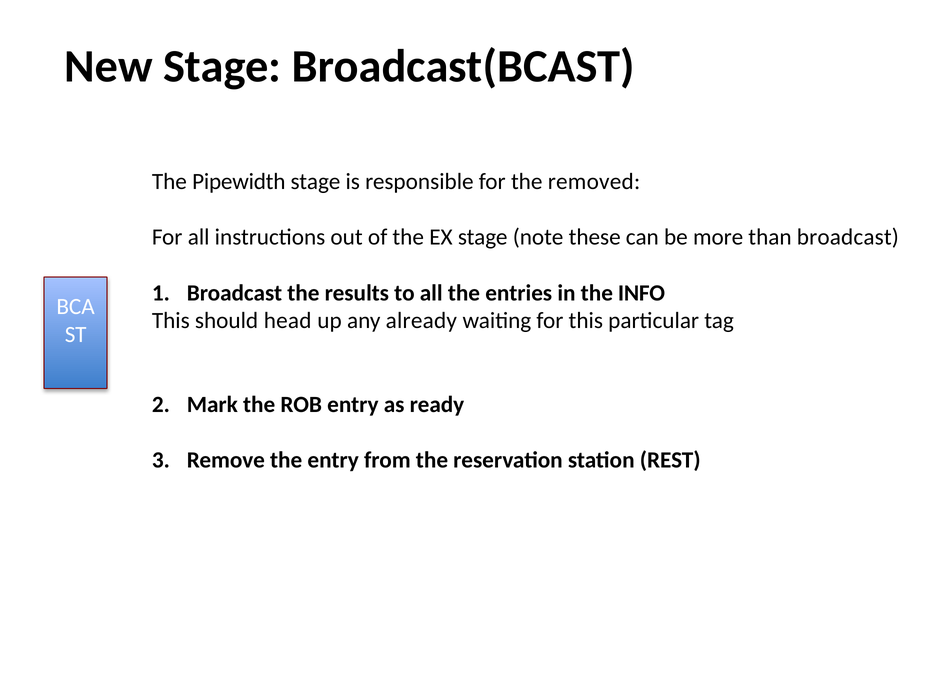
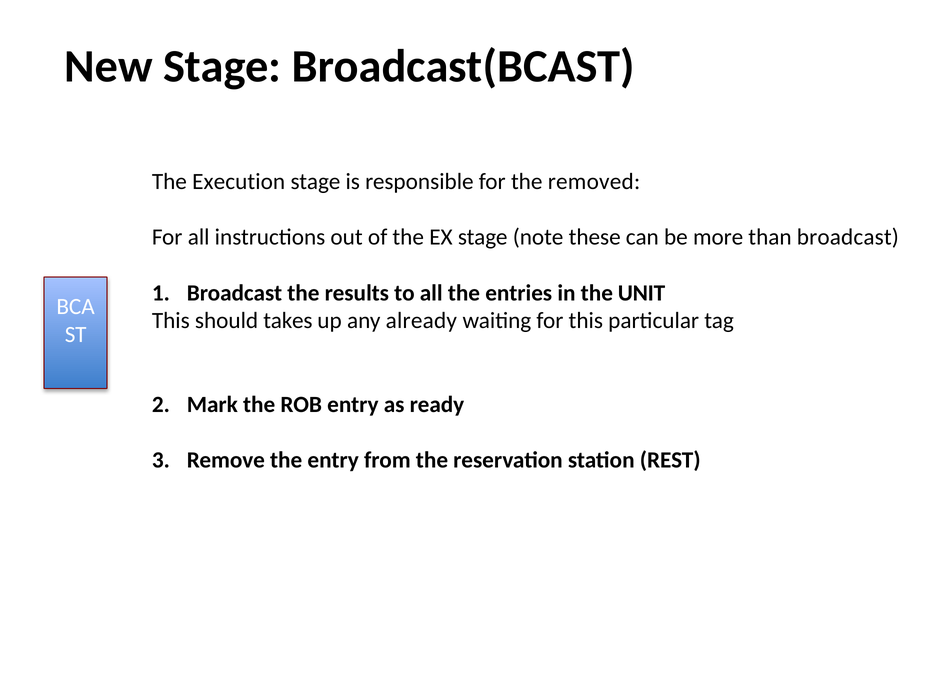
Pipewidth: Pipewidth -> Execution
INFO: INFO -> UNIT
head: head -> takes
